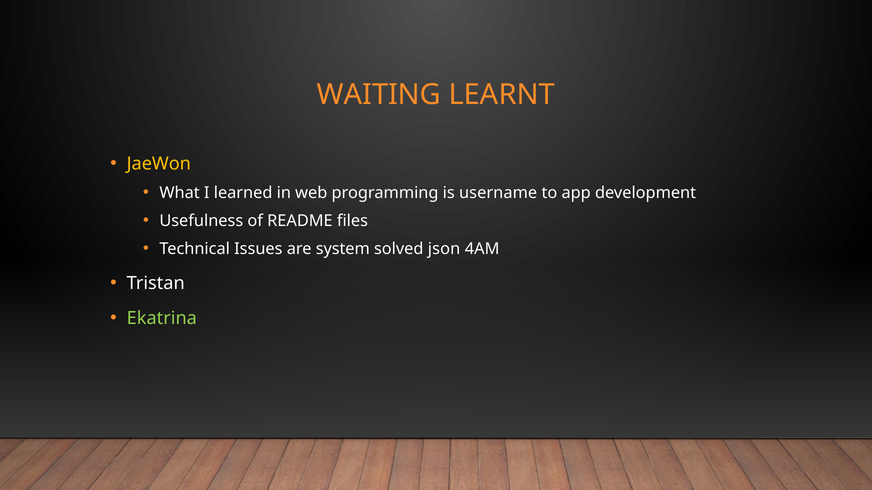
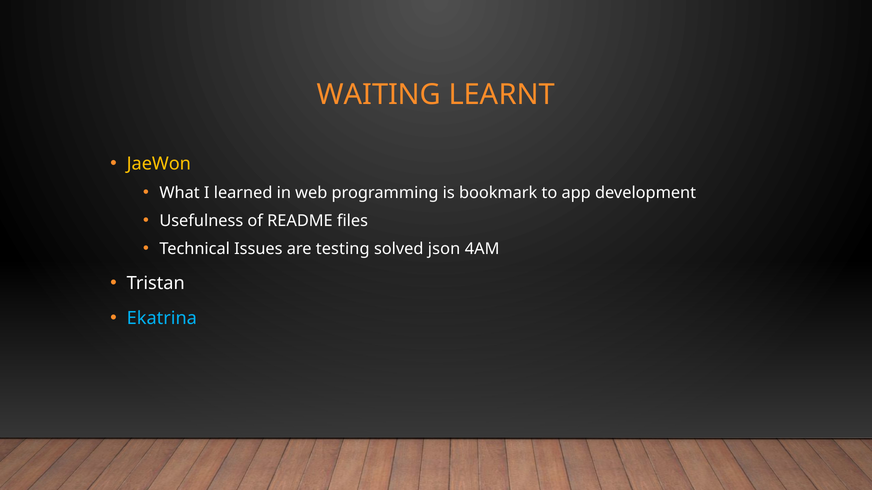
username: username -> bookmark
system: system -> testing
Ekatrina colour: light green -> light blue
